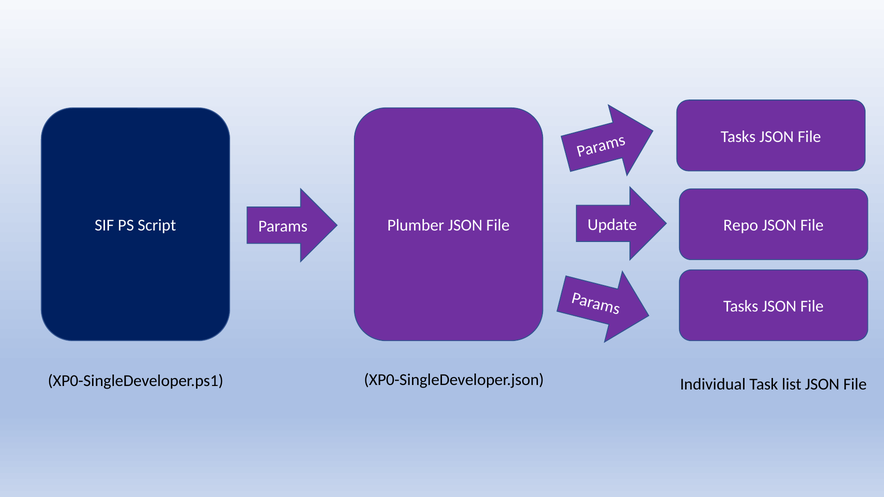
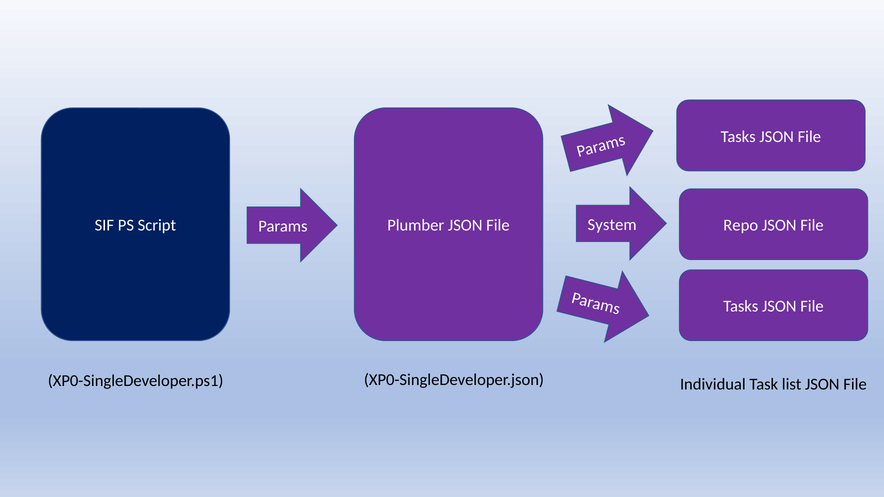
Update: Update -> System
